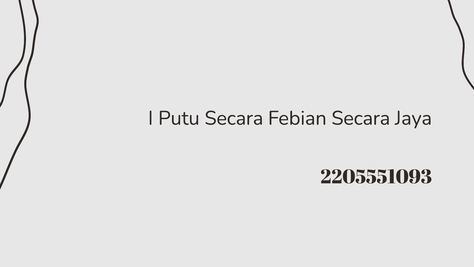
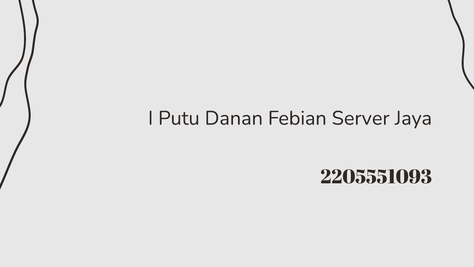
Putu Secara: Secara -> Danan
Febian Secara: Secara -> Server
